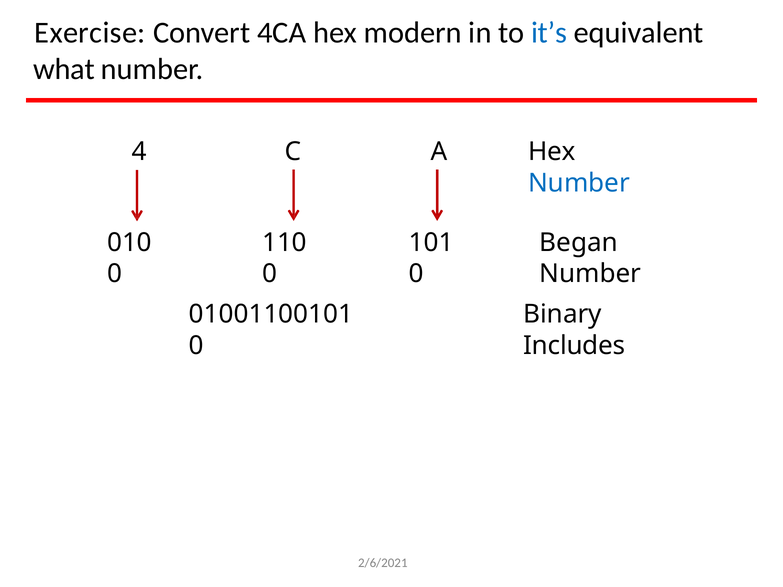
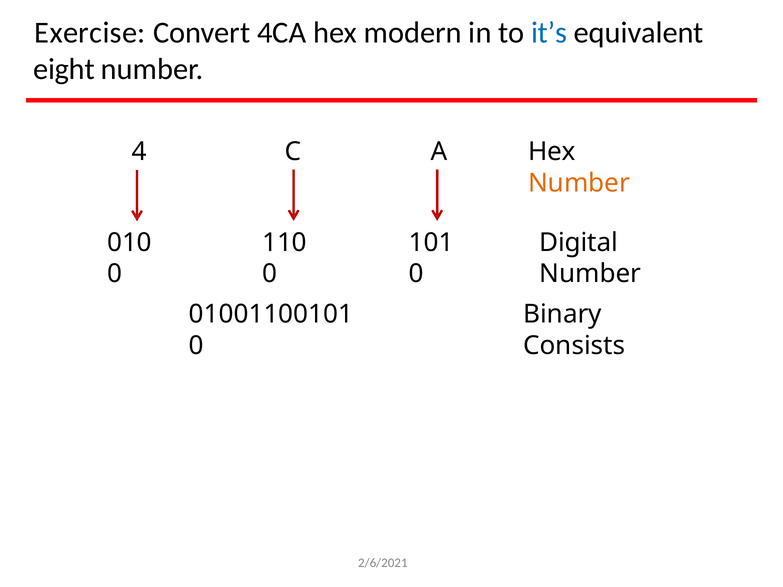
what: what -> eight
Number at (579, 183) colour: blue -> orange
Began: Began -> Digital
Includes: Includes -> Consists
